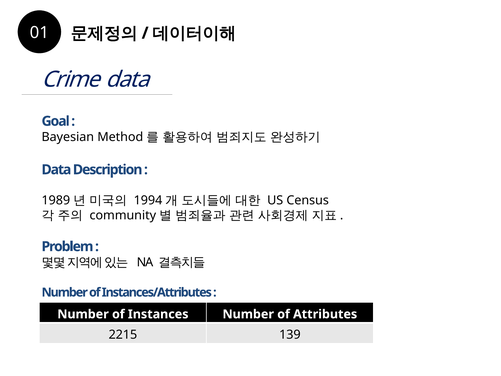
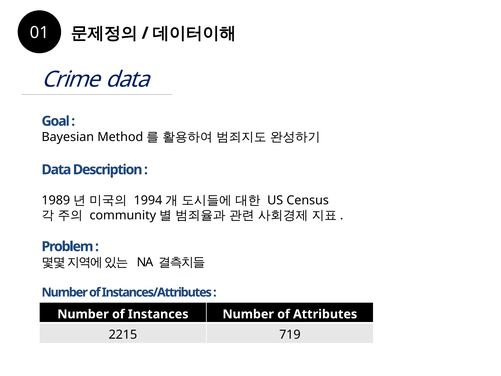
139: 139 -> 719
